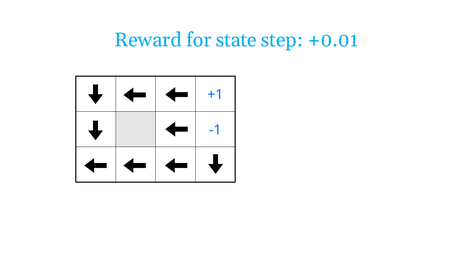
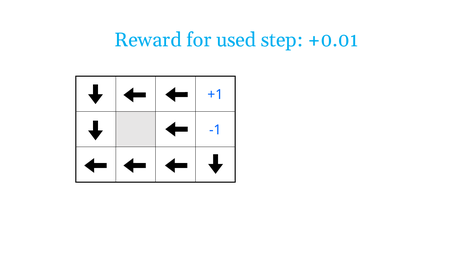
state: state -> used
